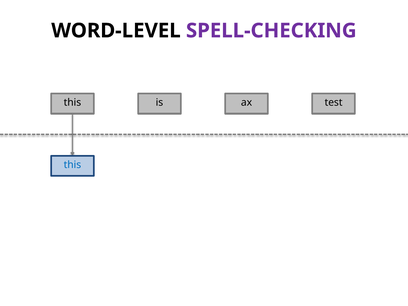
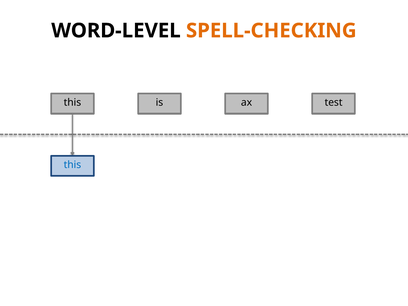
SPELL-CHECKING colour: purple -> orange
